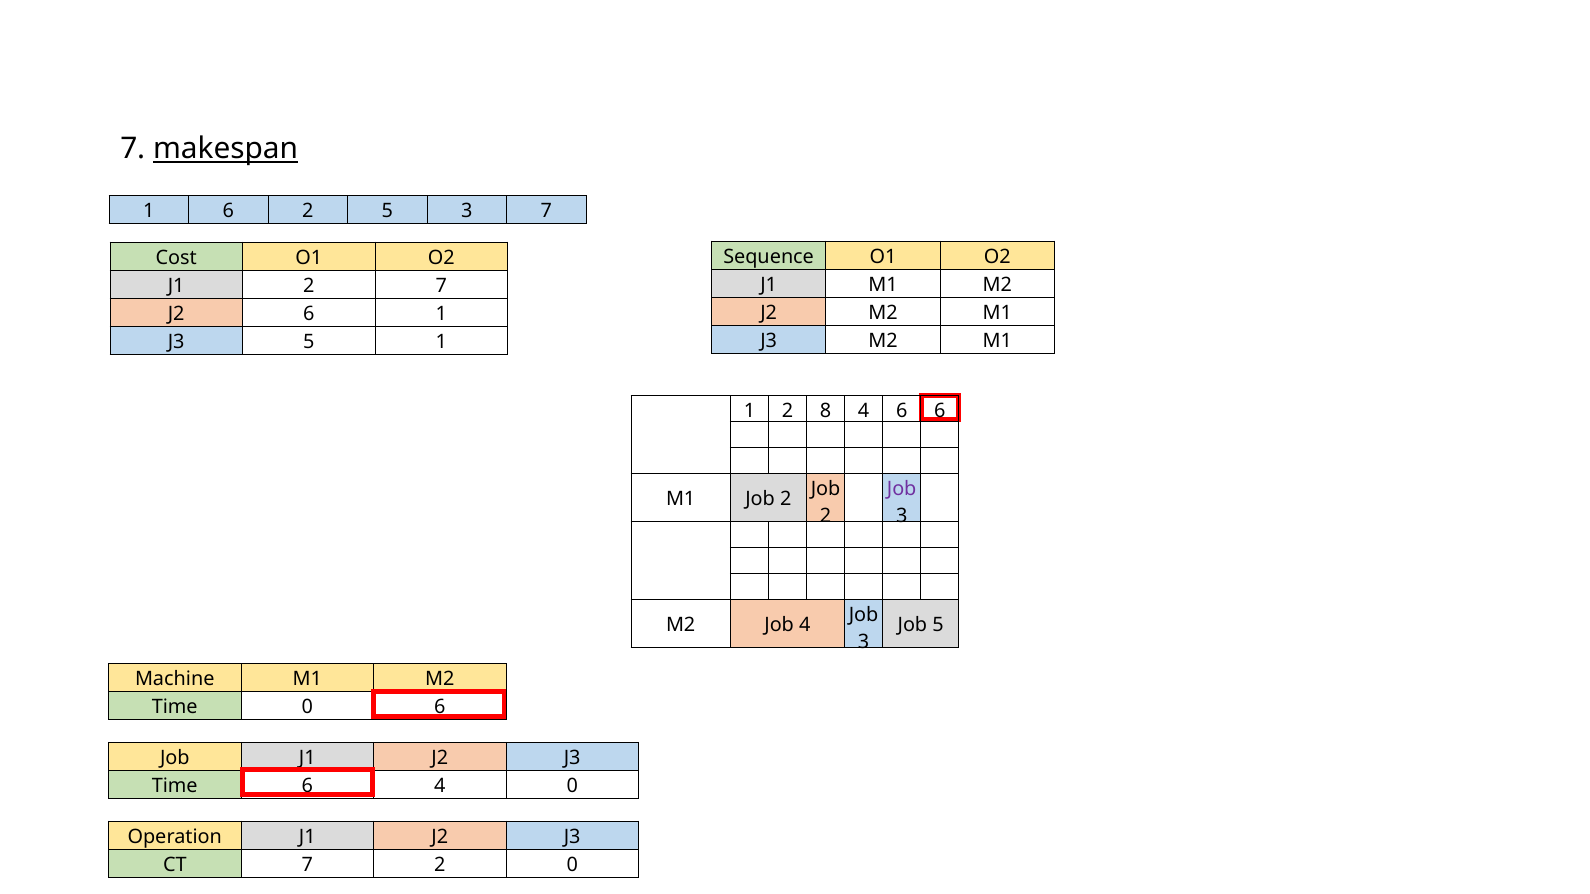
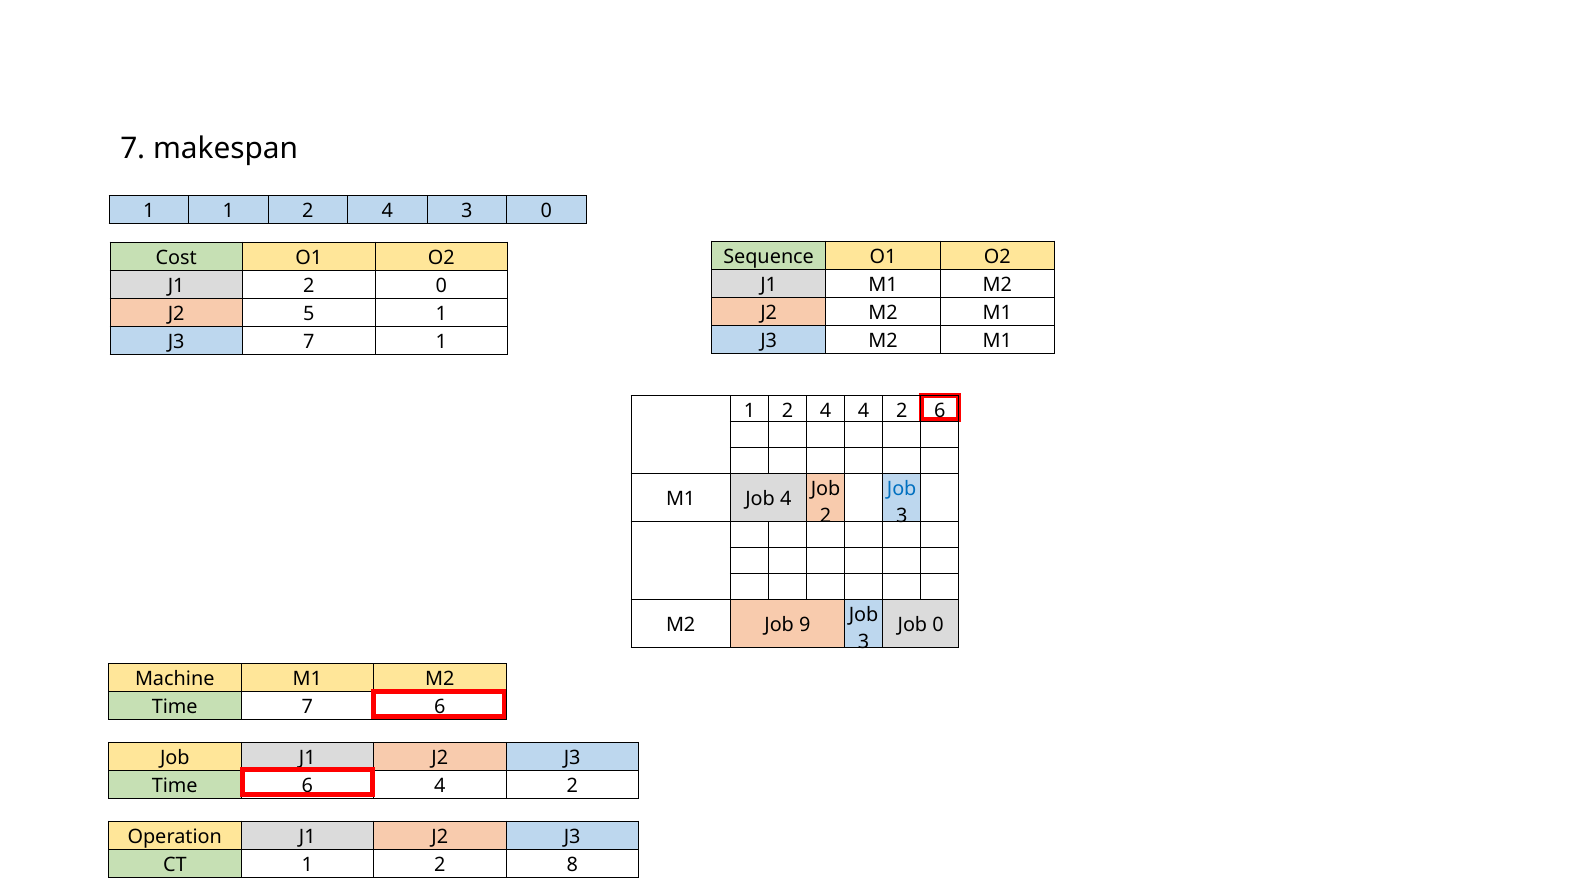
makespan underline: present -> none
1 6: 6 -> 1
5 at (387, 211): 5 -> 4
3 7: 7 -> 0
2 7: 7 -> 0
6 at (309, 314): 6 -> 5
J3 5: 5 -> 7
8 at (826, 411): 8 -> 4
6 at (902, 411): 6 -> 2
Job at (902, 489) colour: purple -> blue
M1 Job 2: 2 -> 4
Job 4: 4 -> 9
Job 5: 5 -> 0
Time 0: 0 -> 7
0 at (572, 786): 0 -> 2
CT 7: 7 -> 1
2 0: 0 -> 8
